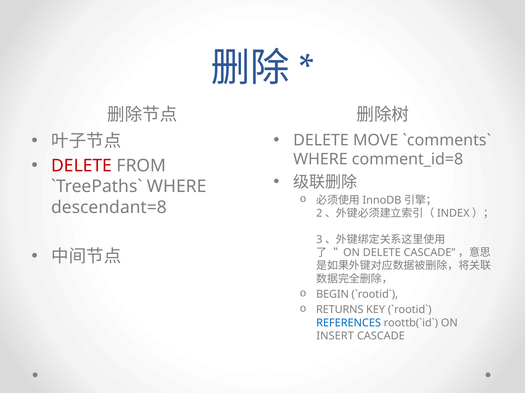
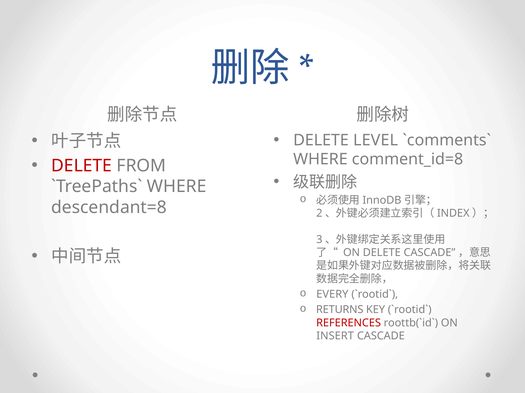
MOVE: MOVE -> LEVEL
BEGIN: BEGIN -> EVERY
REFERENCES colour: blue -> red
